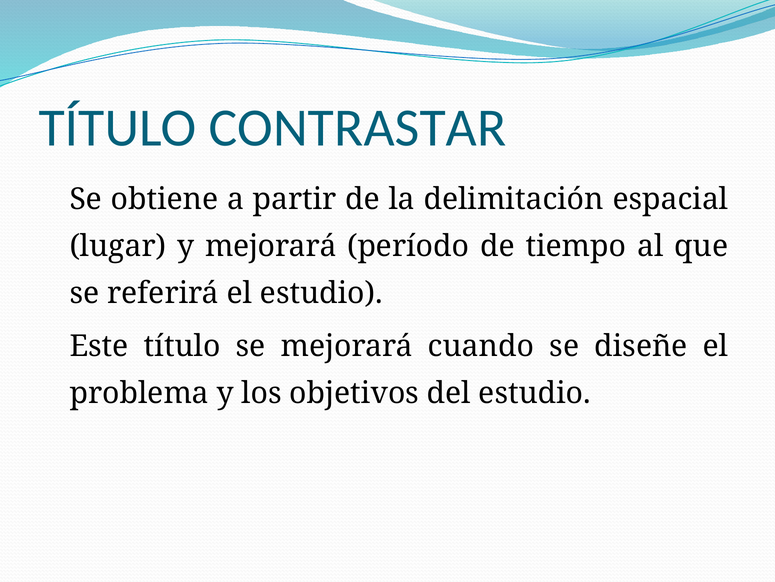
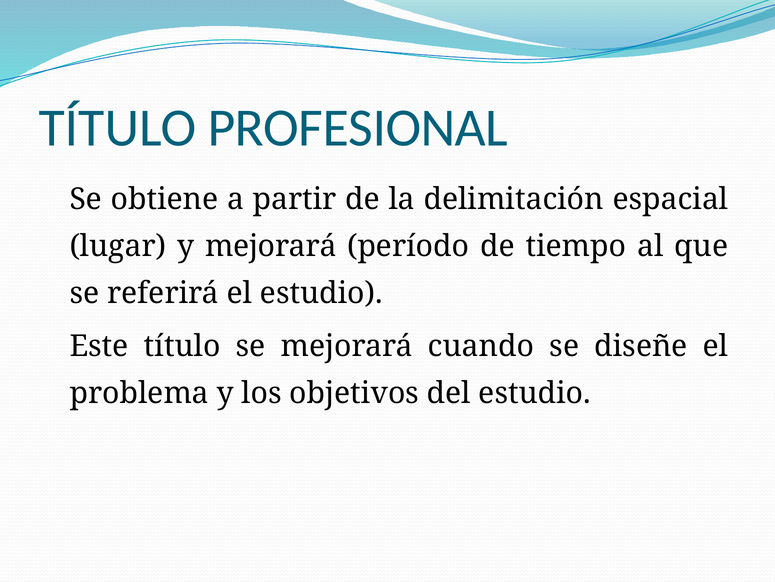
CONTRASTAR: CONTRASTAR -> PROFESIONAL
